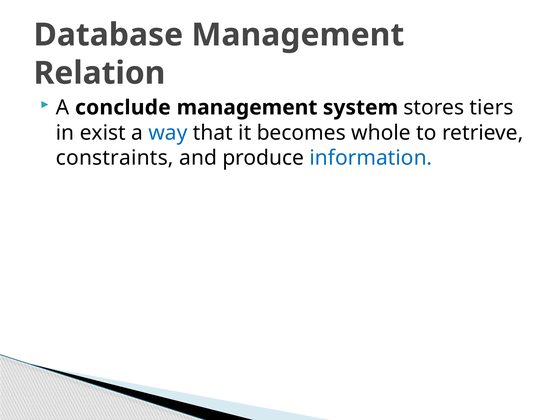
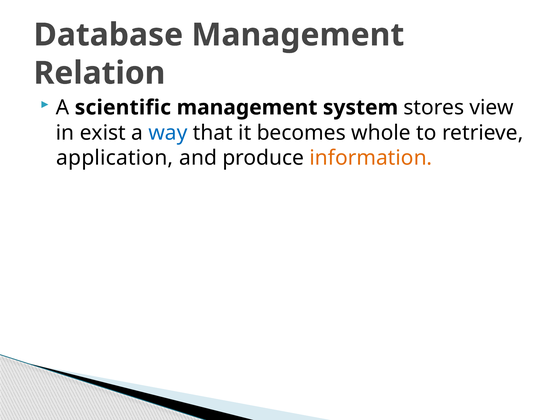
conclude: conclude -> scientific
tiers: tiers -> view
constraints: constraints -> application
information colour: blue -> orange
